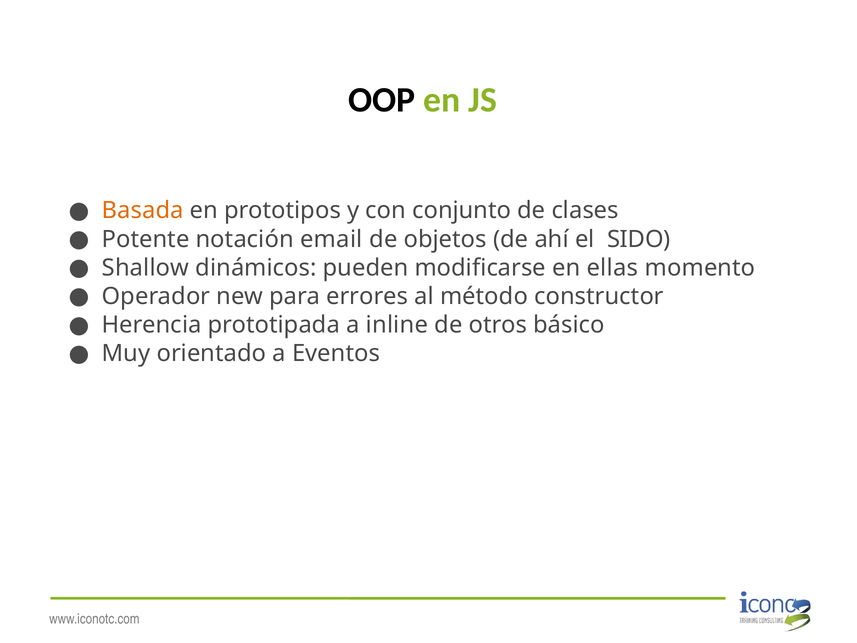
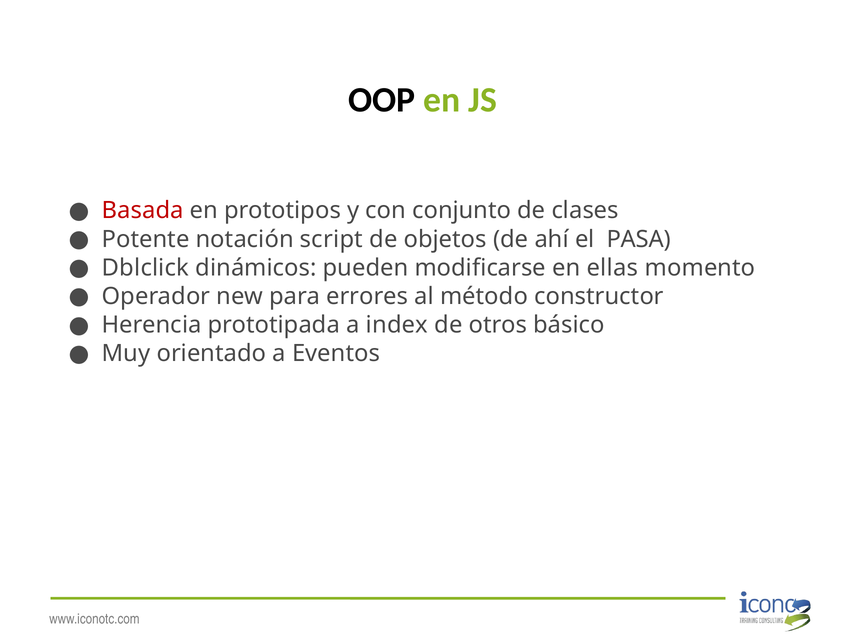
Basada colour: orange -> red
email: email -> script
SIDO: SIDO -> PASA
Shallow: Shallow -> Dblclick
inline: inline -> index
